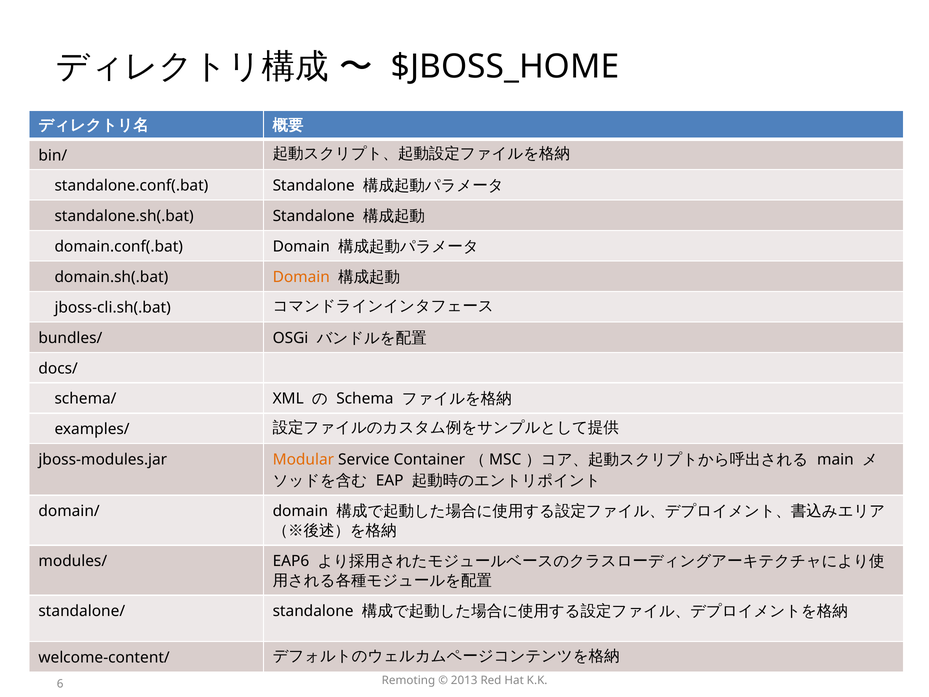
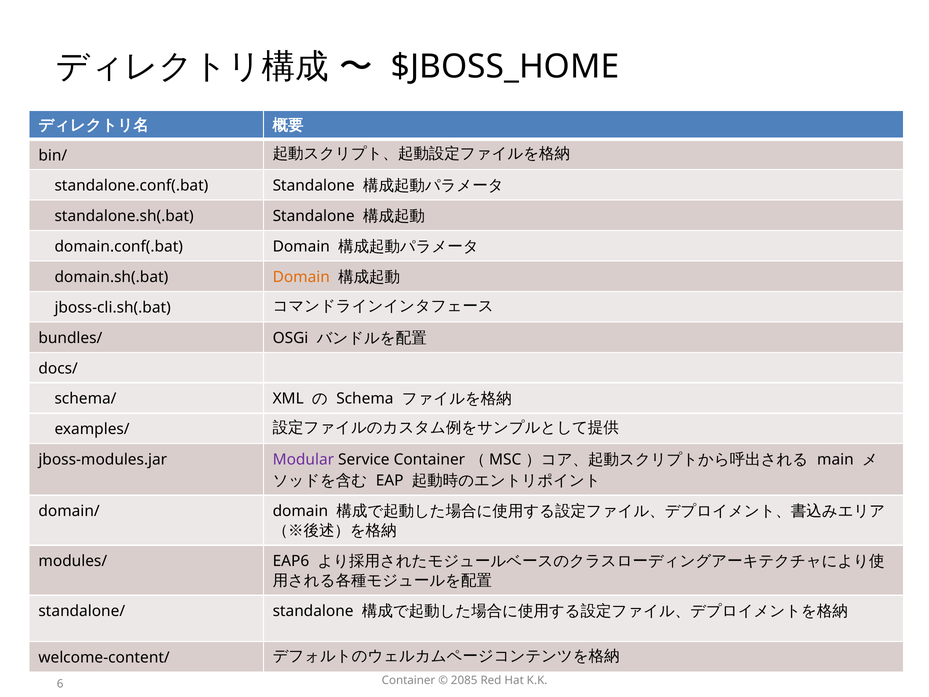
Modular colour: orange -> purple
Remoting at (408, 680): Remoting -> Container
2013: 2013 -> 2085
